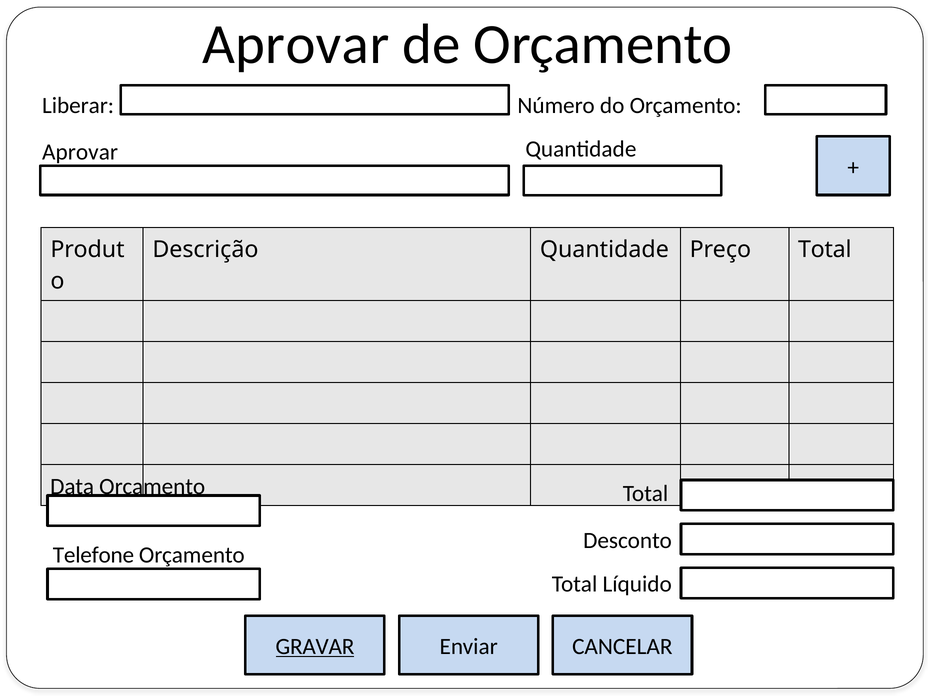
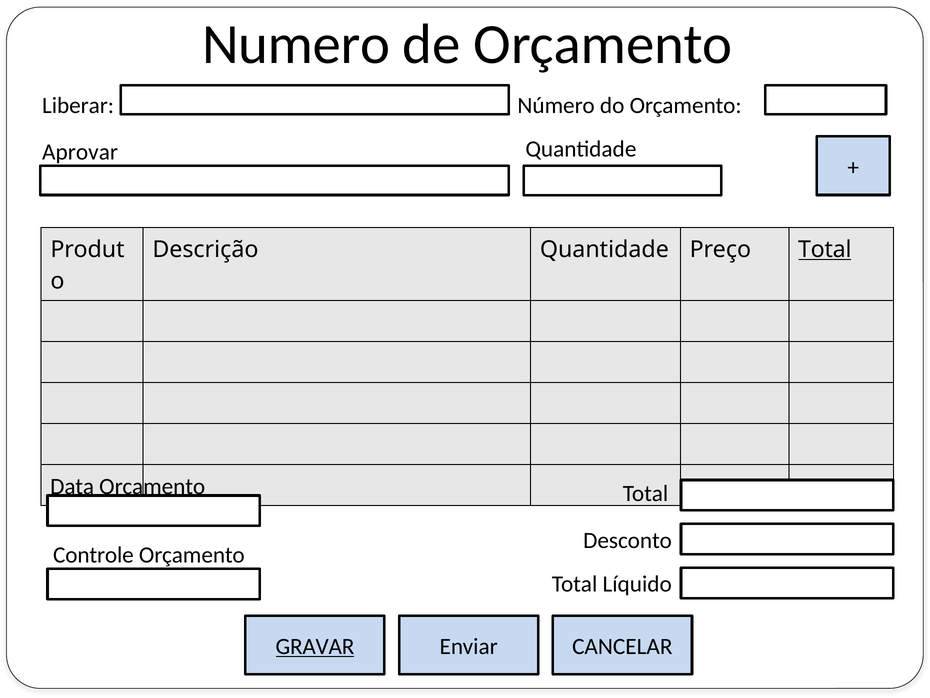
Aprovar at (296, 44): Aprovar -> Numero
Total at (825, 249) underline: none -> present
Telefone: Telefone -> Controle
